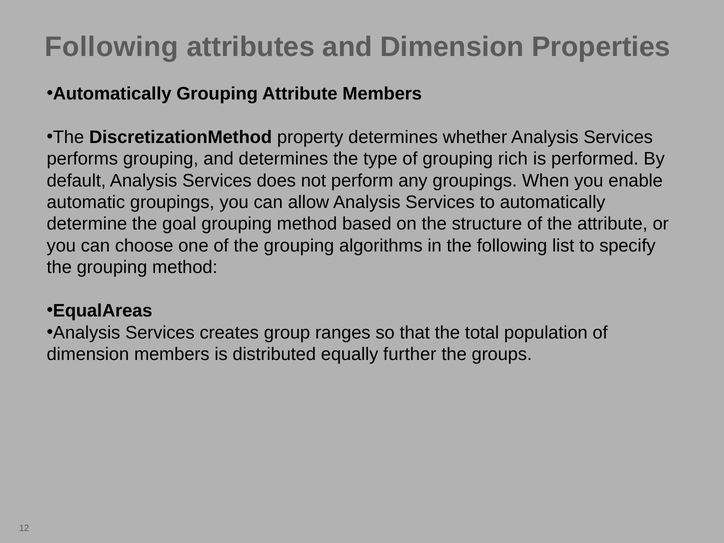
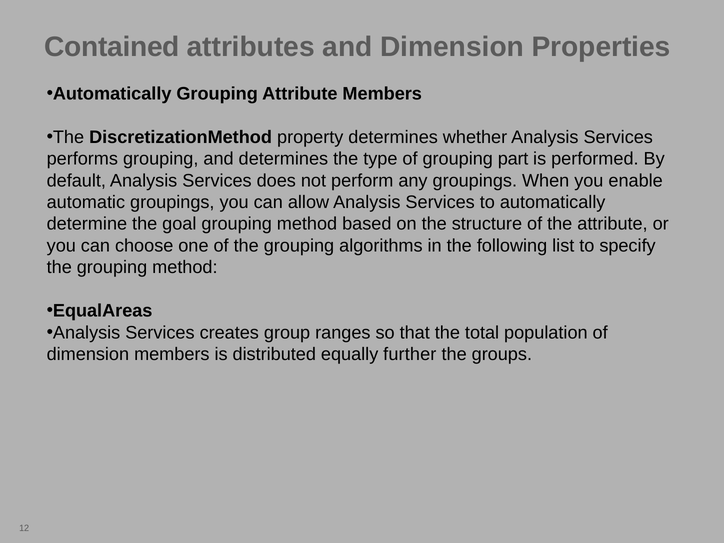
Following at (112, 47): Following -> Contained
rich: rich -> part
